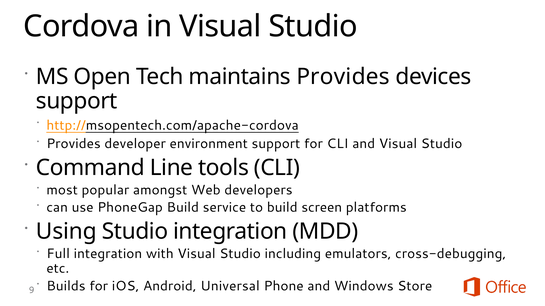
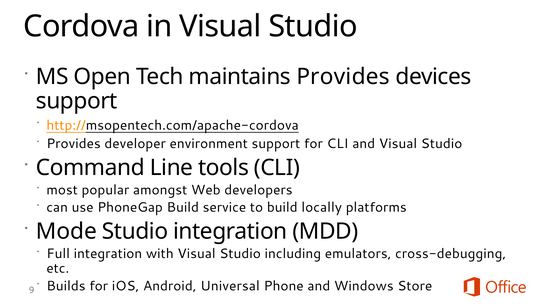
screen: screen -> locally
Using: Using -> Mode
